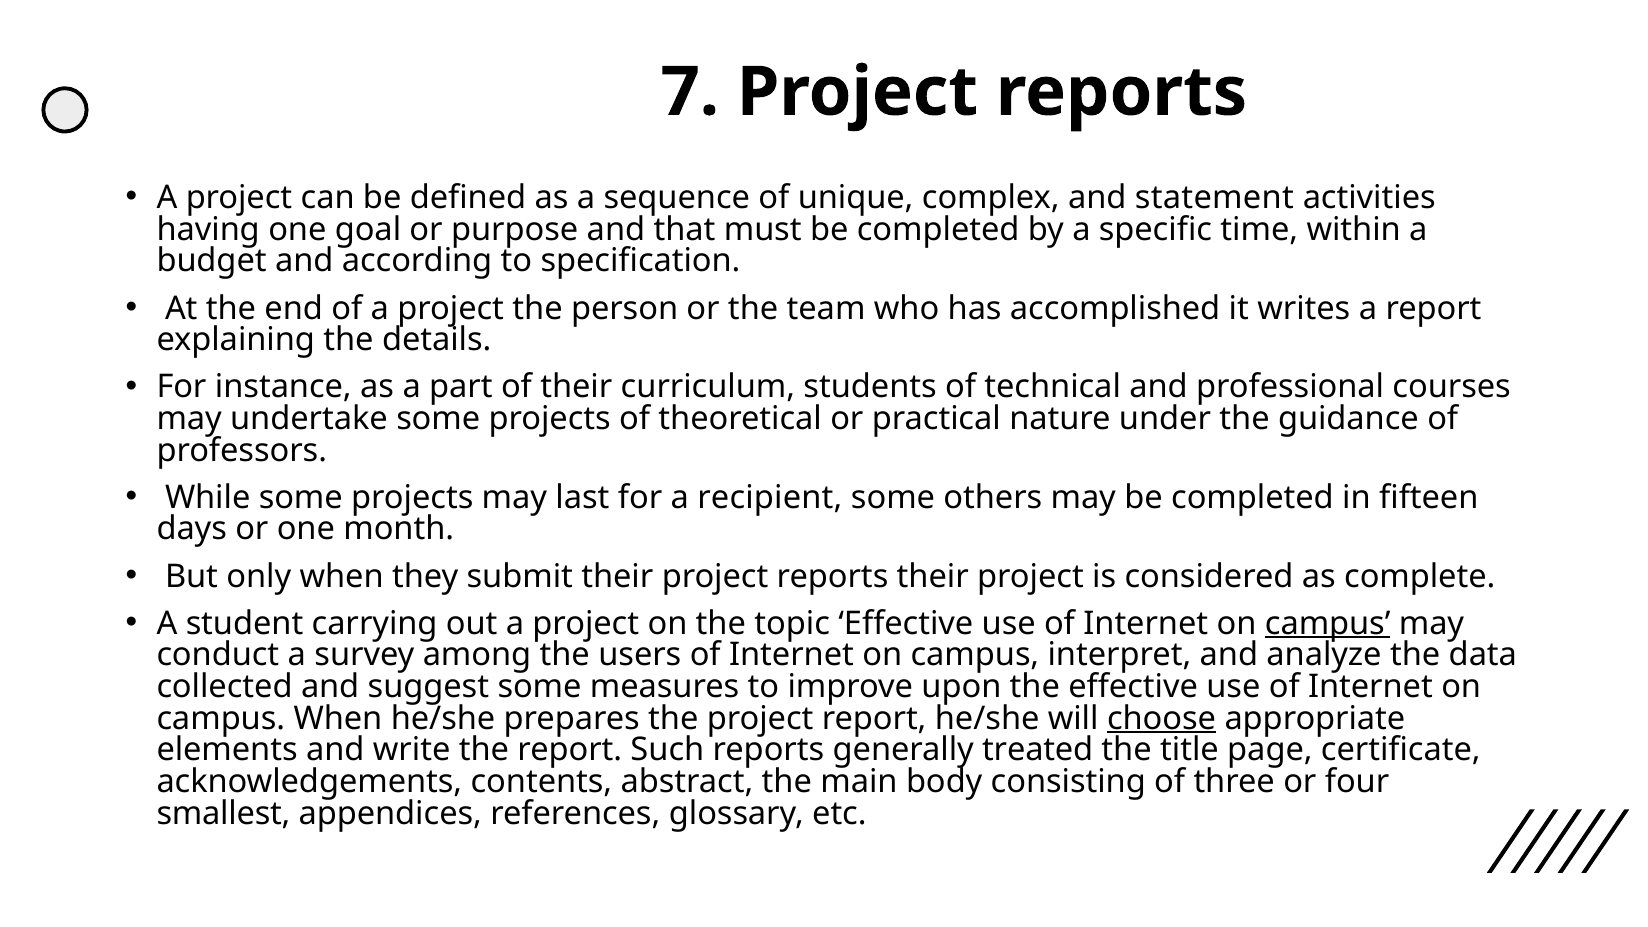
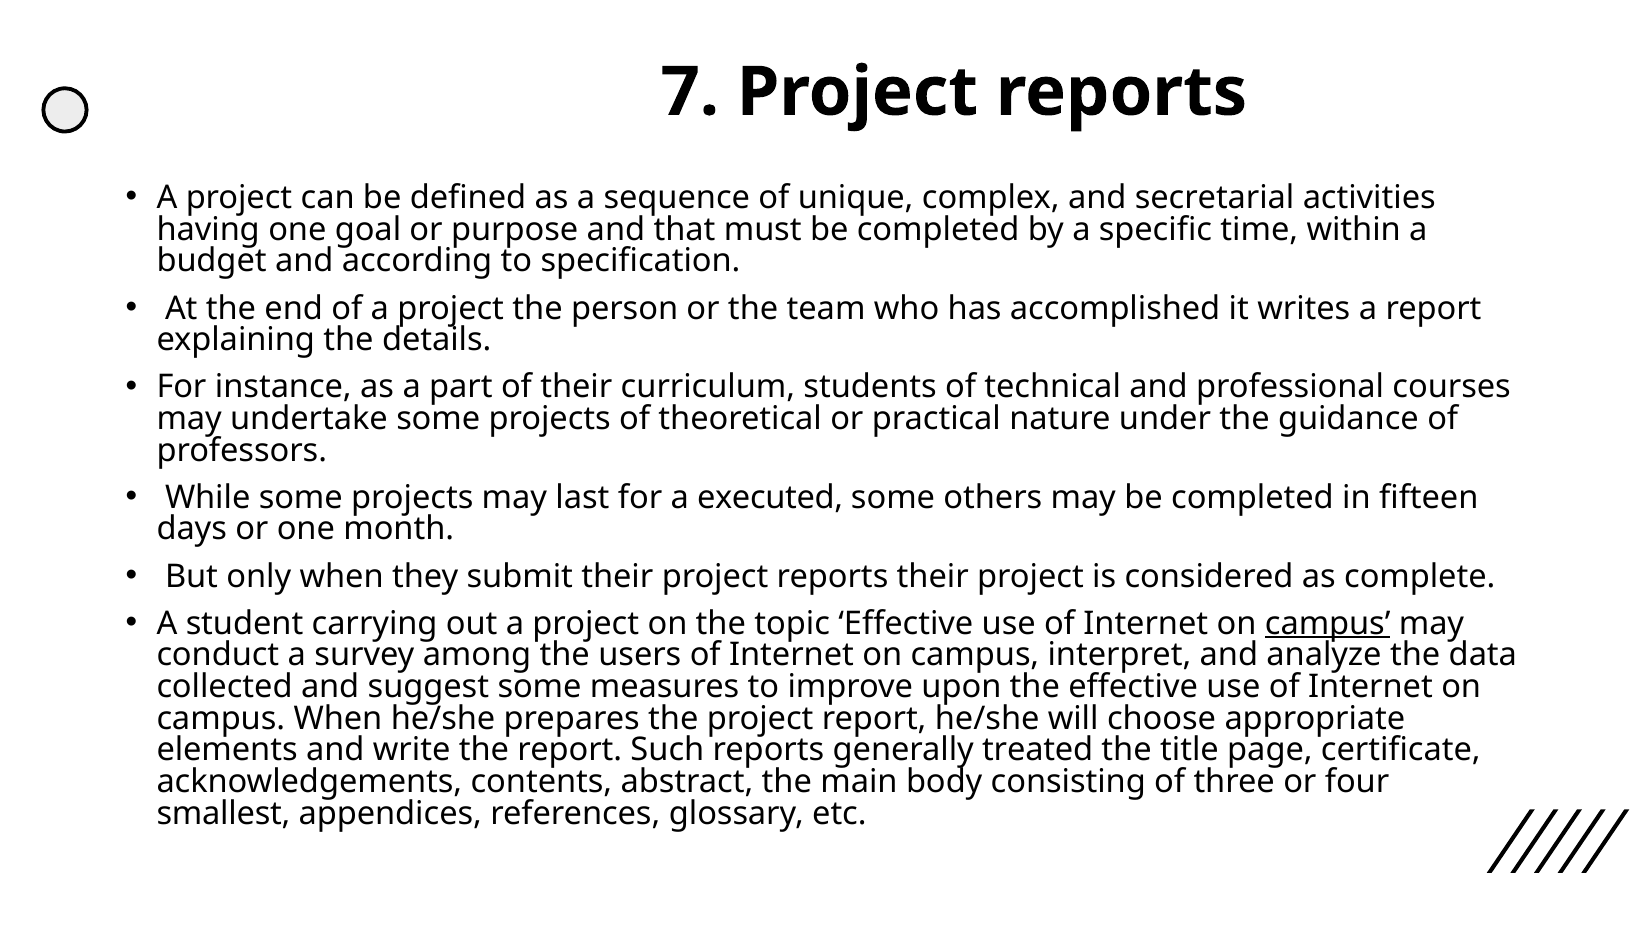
statement: statement -> secretarial
recipient: recipient -> executed
choose underline: present -> none
